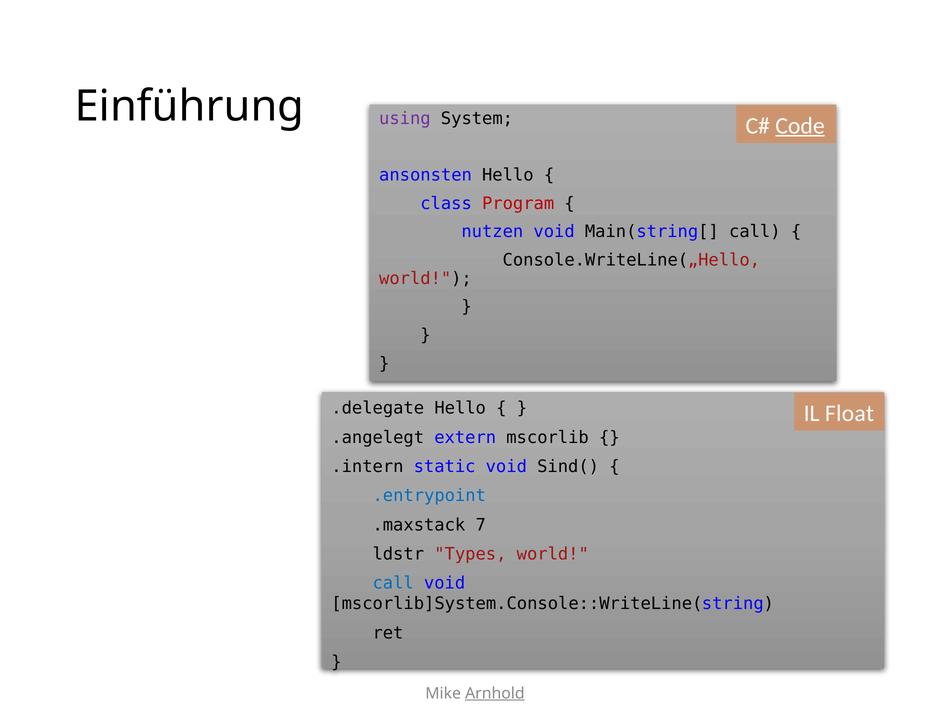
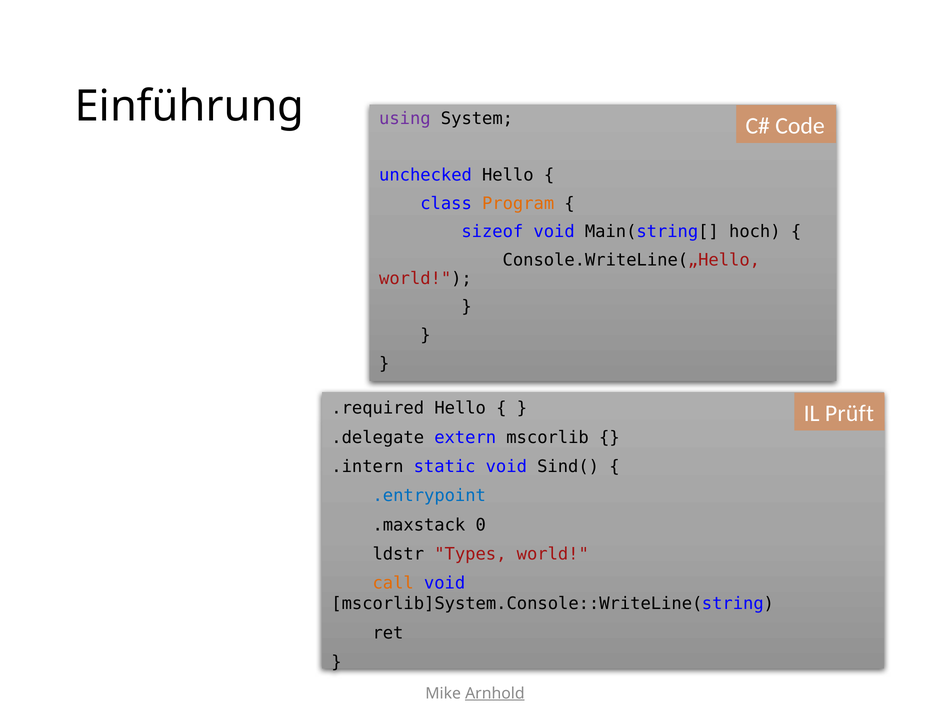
Code underline: present -> none
ansonsten: ansonsten -> unchecked
Program colour: red -> orange
nutzen: nutzen -> sizeof
Main(string[ call: call -> hoch
.delegate: .delegate -> .required
Float: Float -> Prüft
.angelegt: .angelegt -> .delegate
7: 7 -> 0
call at (393, 584) colour: blue -> orange
